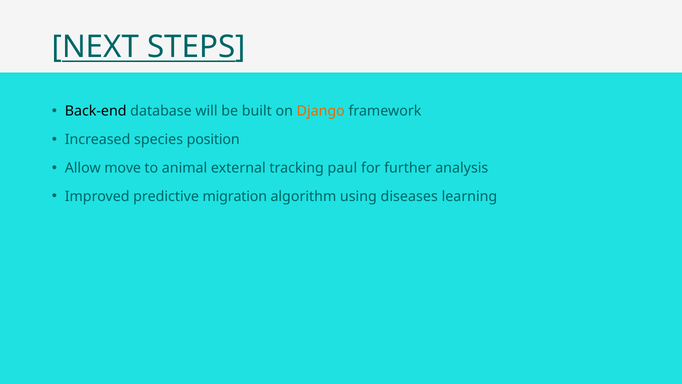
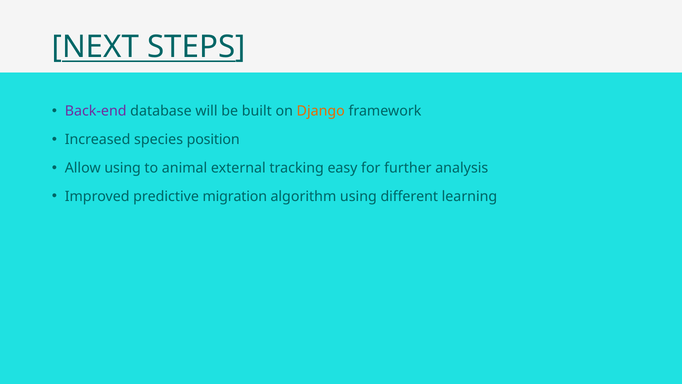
Back-end colour: black -> purple
Allow move: move -> using
paul: paul -> easy
diseases: diseases -> different
